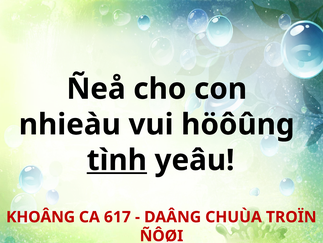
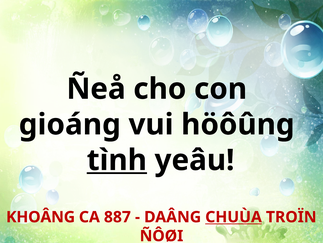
nhieàu: nhieàu -> gioáng
617: 617 -> 887
CHUÙA underline: none -> present
